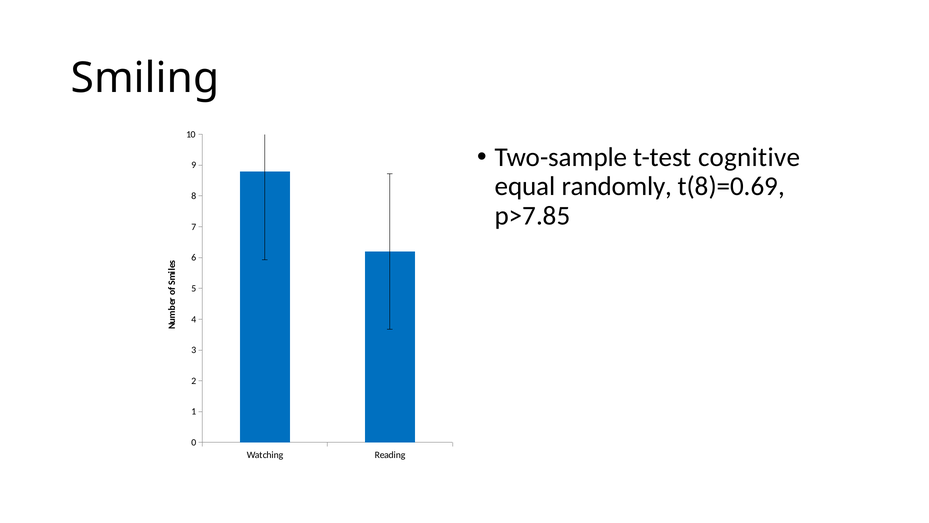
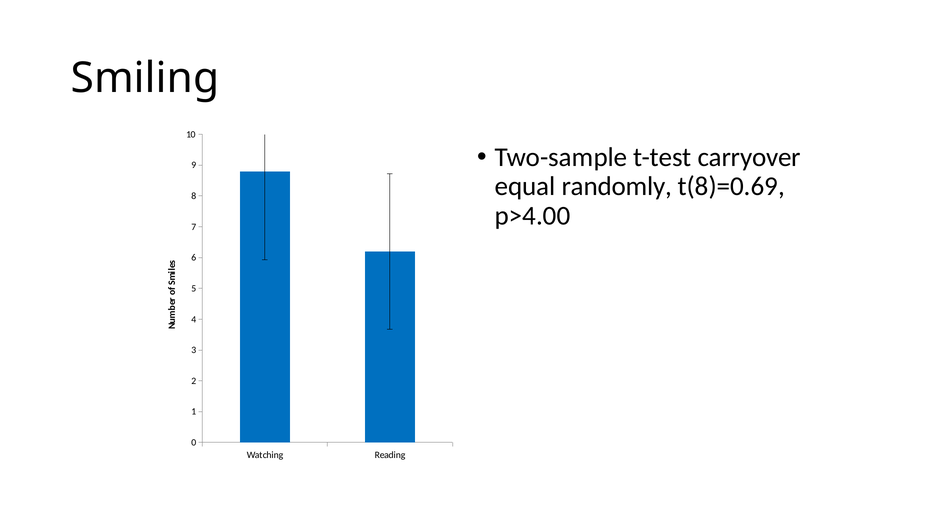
cognitive: cognitive -> carryover
p>7.85: p>7.85 -> p>4.00
